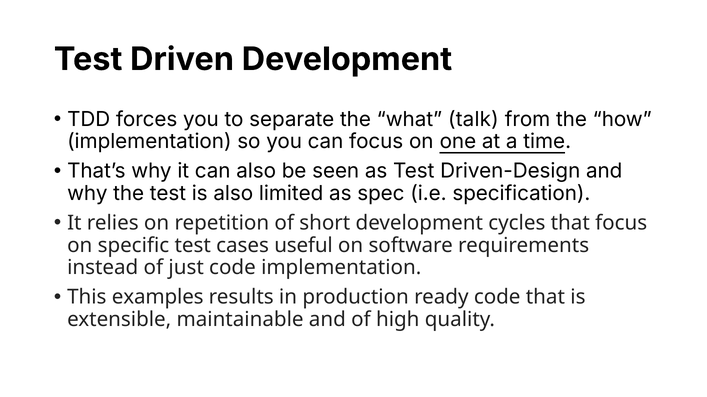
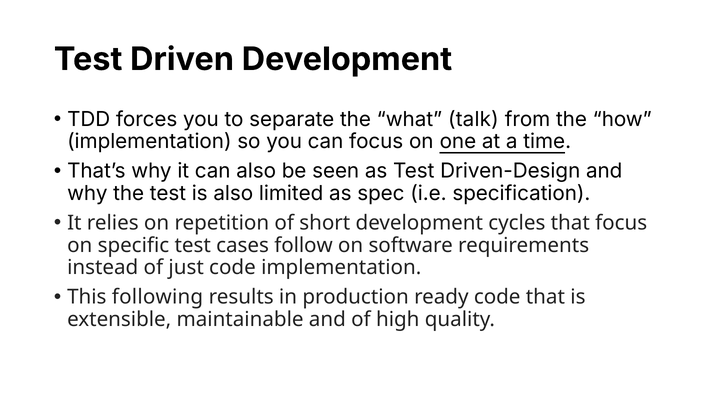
useful: useful -> follow
examples: examples -> following
